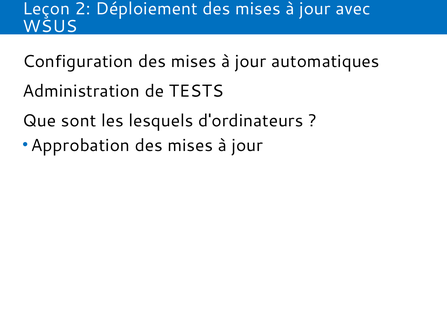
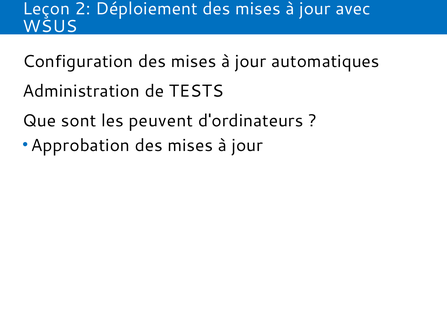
lesquels: lesquels -> peuvent
